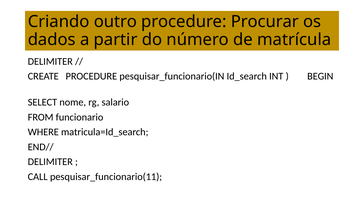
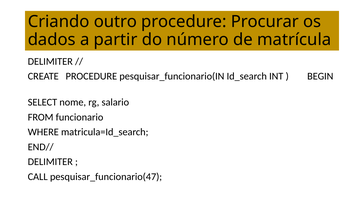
pesquisar_funcionario(11: pesquisar_funcionario(11 -> pesquisar_funcionario(47
